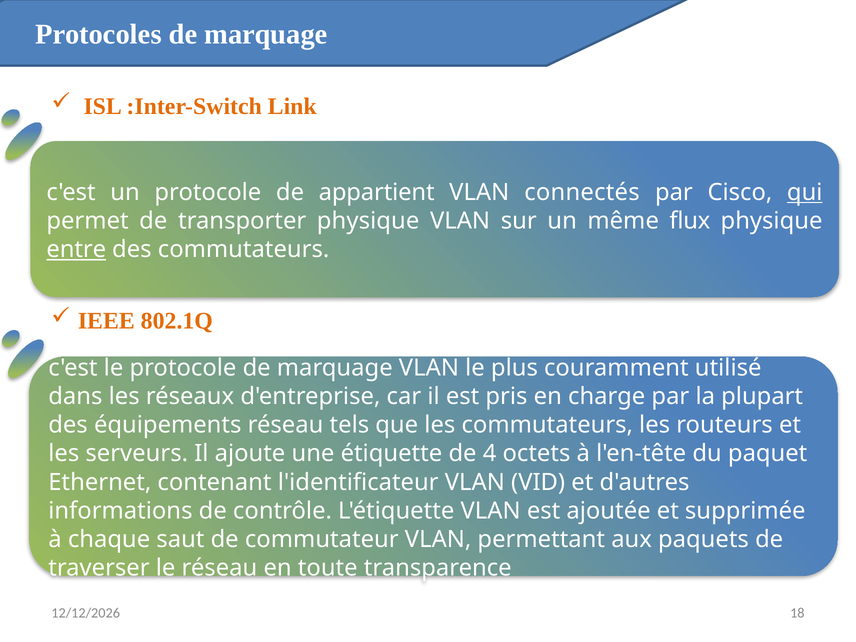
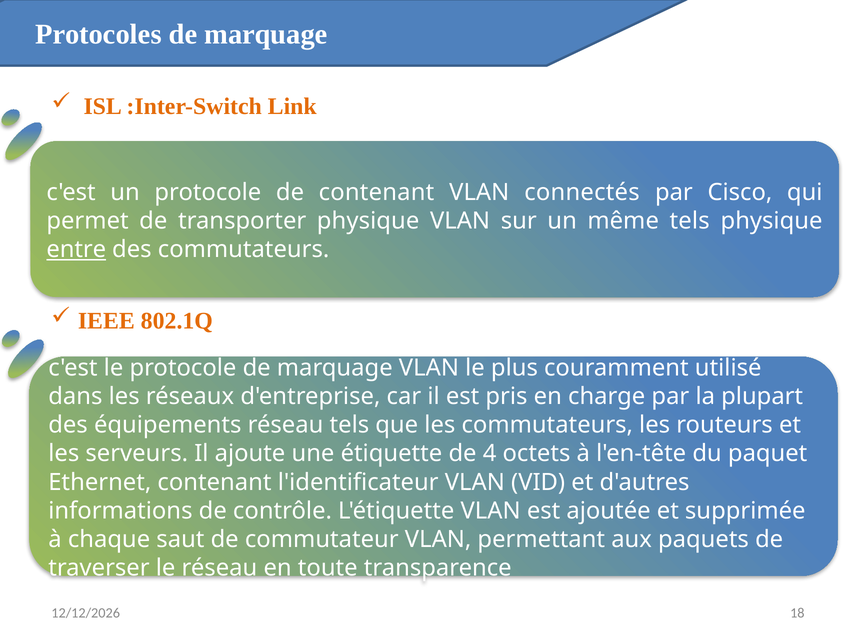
de appartient: appartient -> contenant
qui underline: present -> none
même flux: flux -> tels
